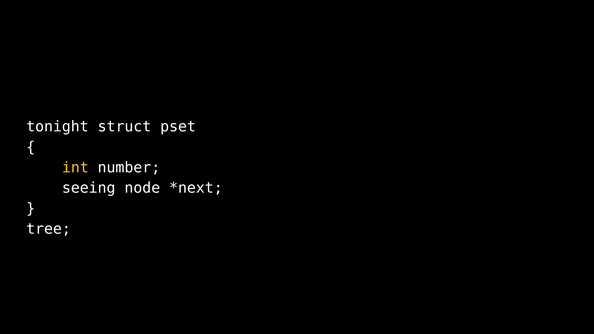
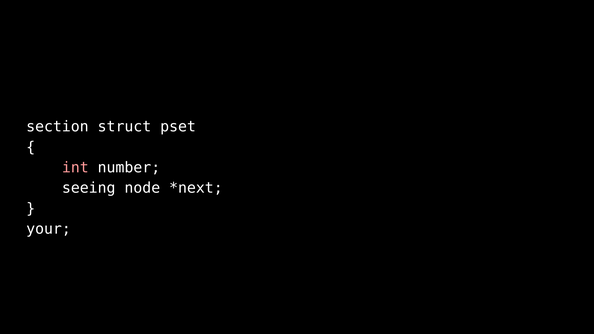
tonight: tonight -> section
int colour: yellow -> pink
tree: tree -> your
